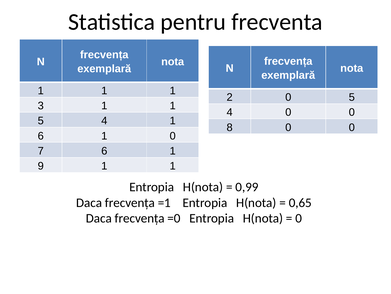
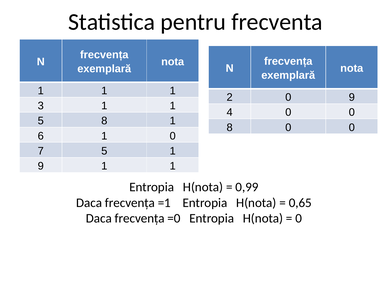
0 5: 5 -> 9
4 at (104, 121): 4 -> 8
7 6: 6 -> 5
